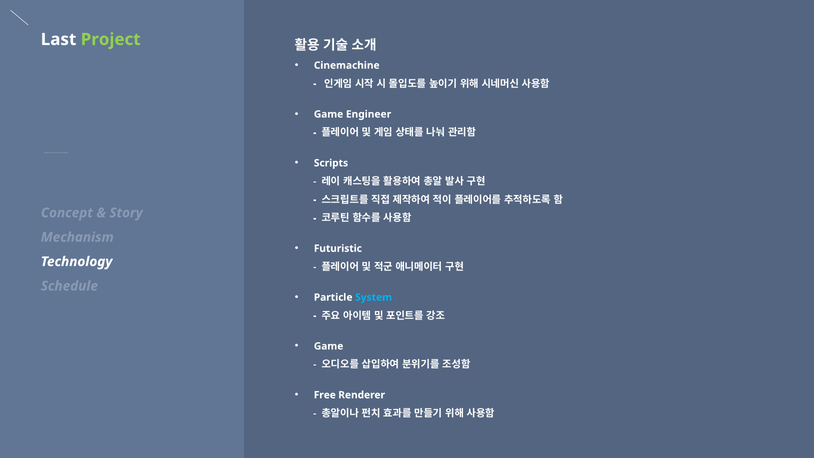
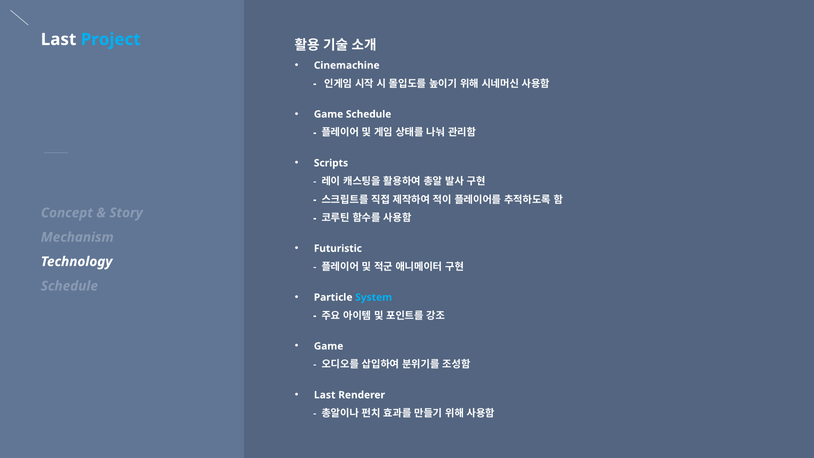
Project colour: light green -> light blue
Game Engineer: Engineer -> Schedule
Free at (325, 395): Free -> Last
